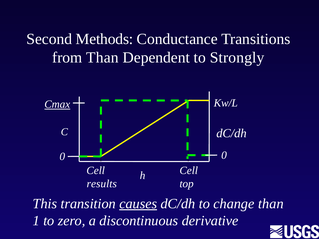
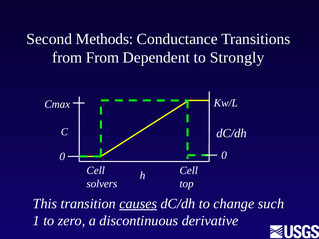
from Than: Than -> From
Cmax underline: present -> none
results: results -> solvers
change than: than -> such
